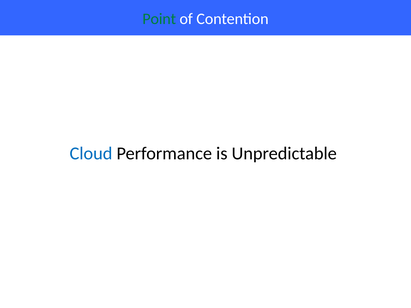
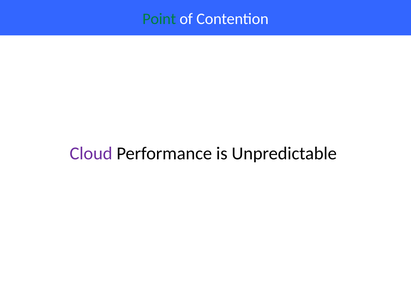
Cloud colour: blue -> purple
